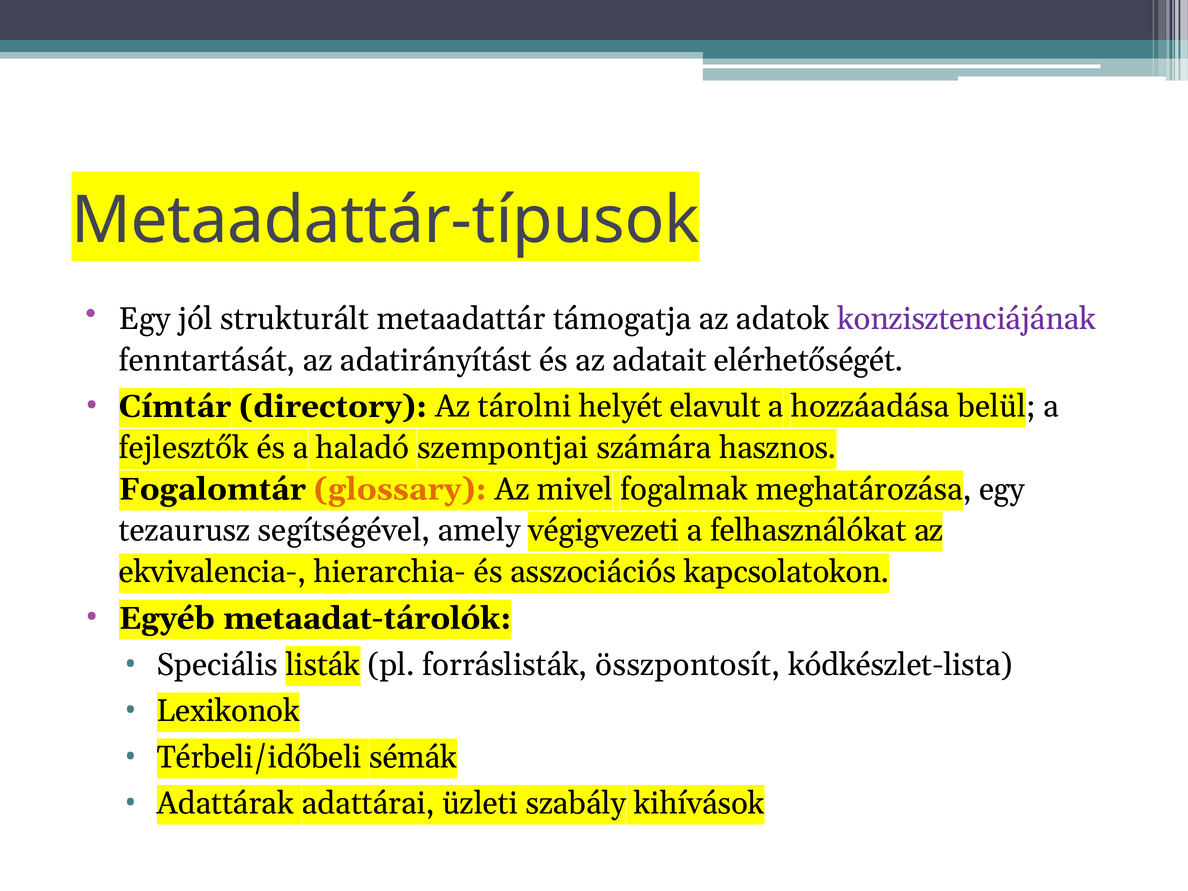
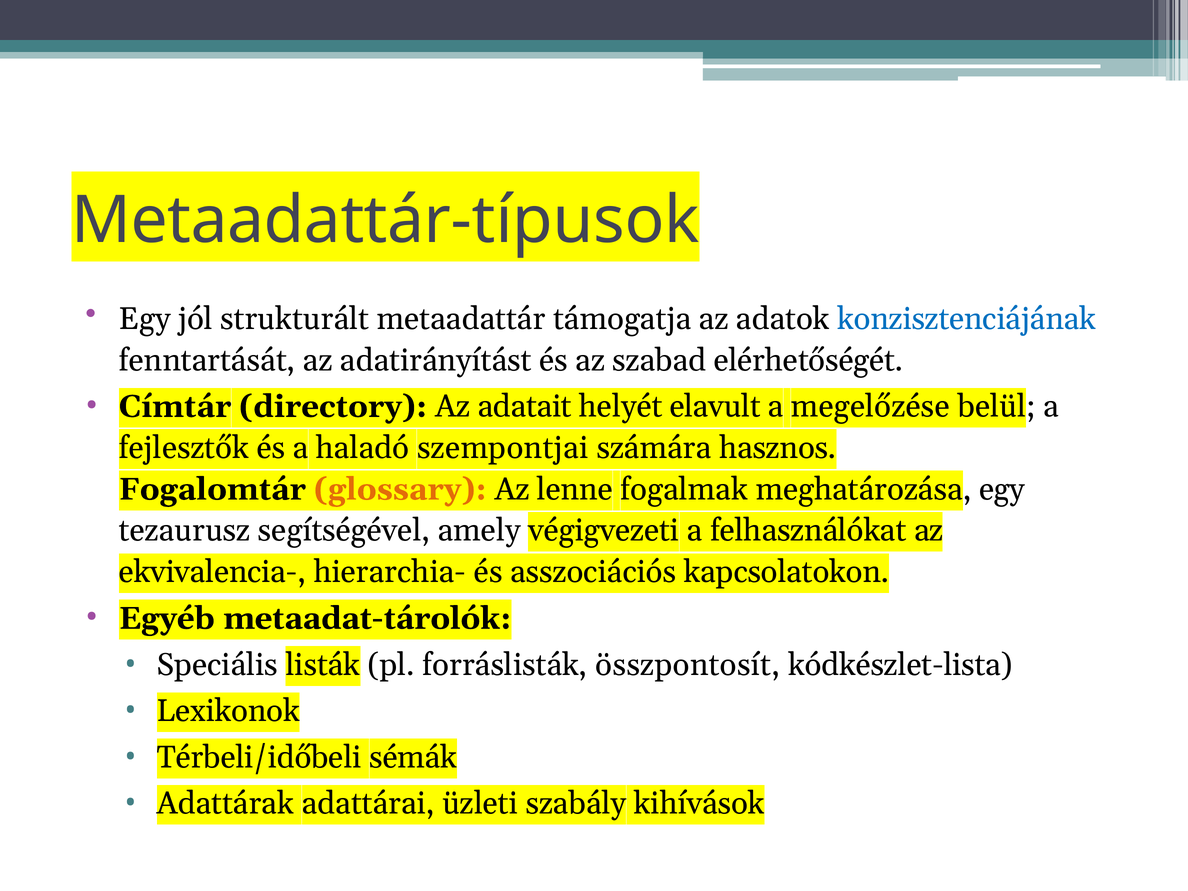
konzisztenciájának colour: purple -> blue
adatait: adatait -> szabad
tárolni: tárolni -> adatait
hozzáadása: hozzáadása -> megelőzése
mivel: mivel -> lenne
